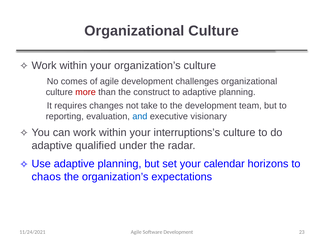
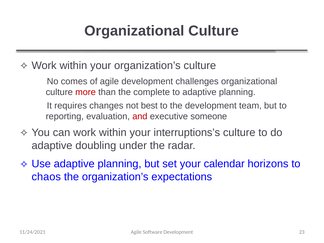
construct: construct -> complete
take: take -> best
and colour: blue -> red
visionary: visionary -> someone
qualified: qualified -> doubling
